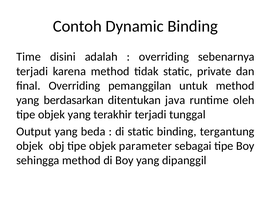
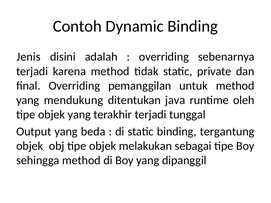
Time: Time -> Jenis
berdasarkan: berdasarkan -> mendukung
parameter: parameter -> melakukan
